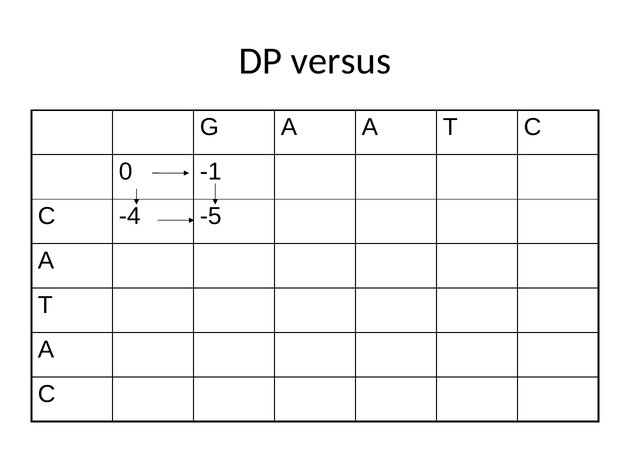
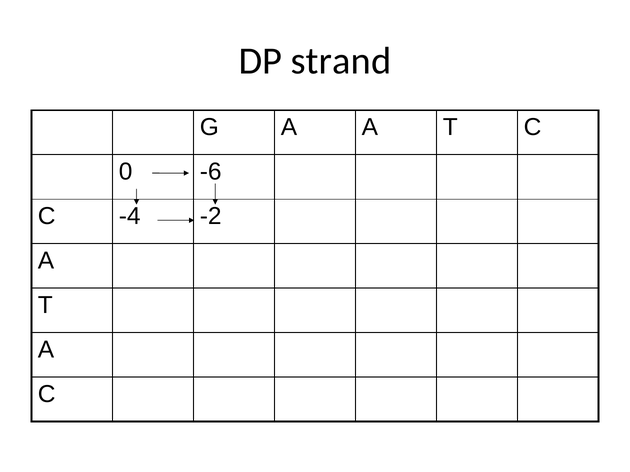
versus: versus -> strand
-1: -1 -> -6
-5: -5 -> -2
